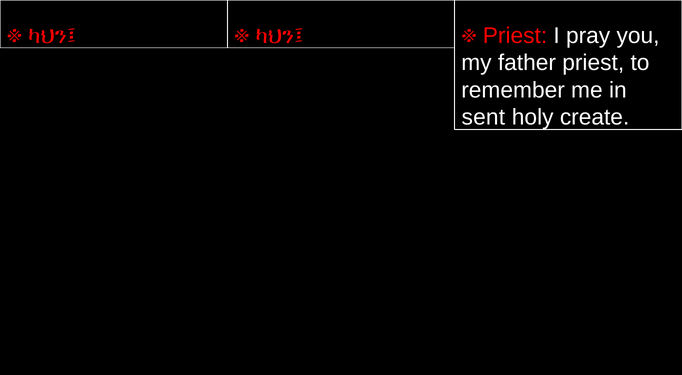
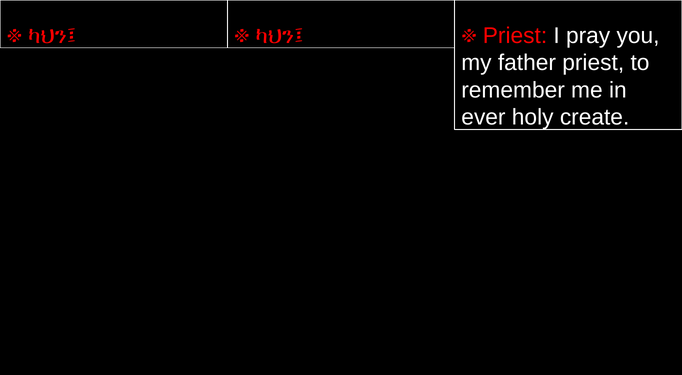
sent: sent -> ever
